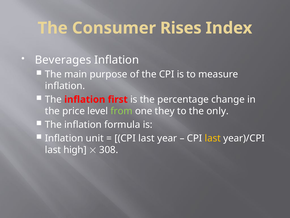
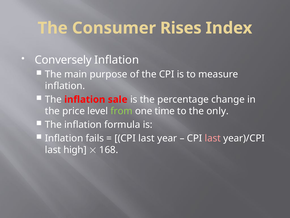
Beverages: Beverages -> Conversely
first: first -> sale
they: they -> time
unit: unit -> fails
last at (213, 138) colour: yellow -> pink
308: 308 -> 168
